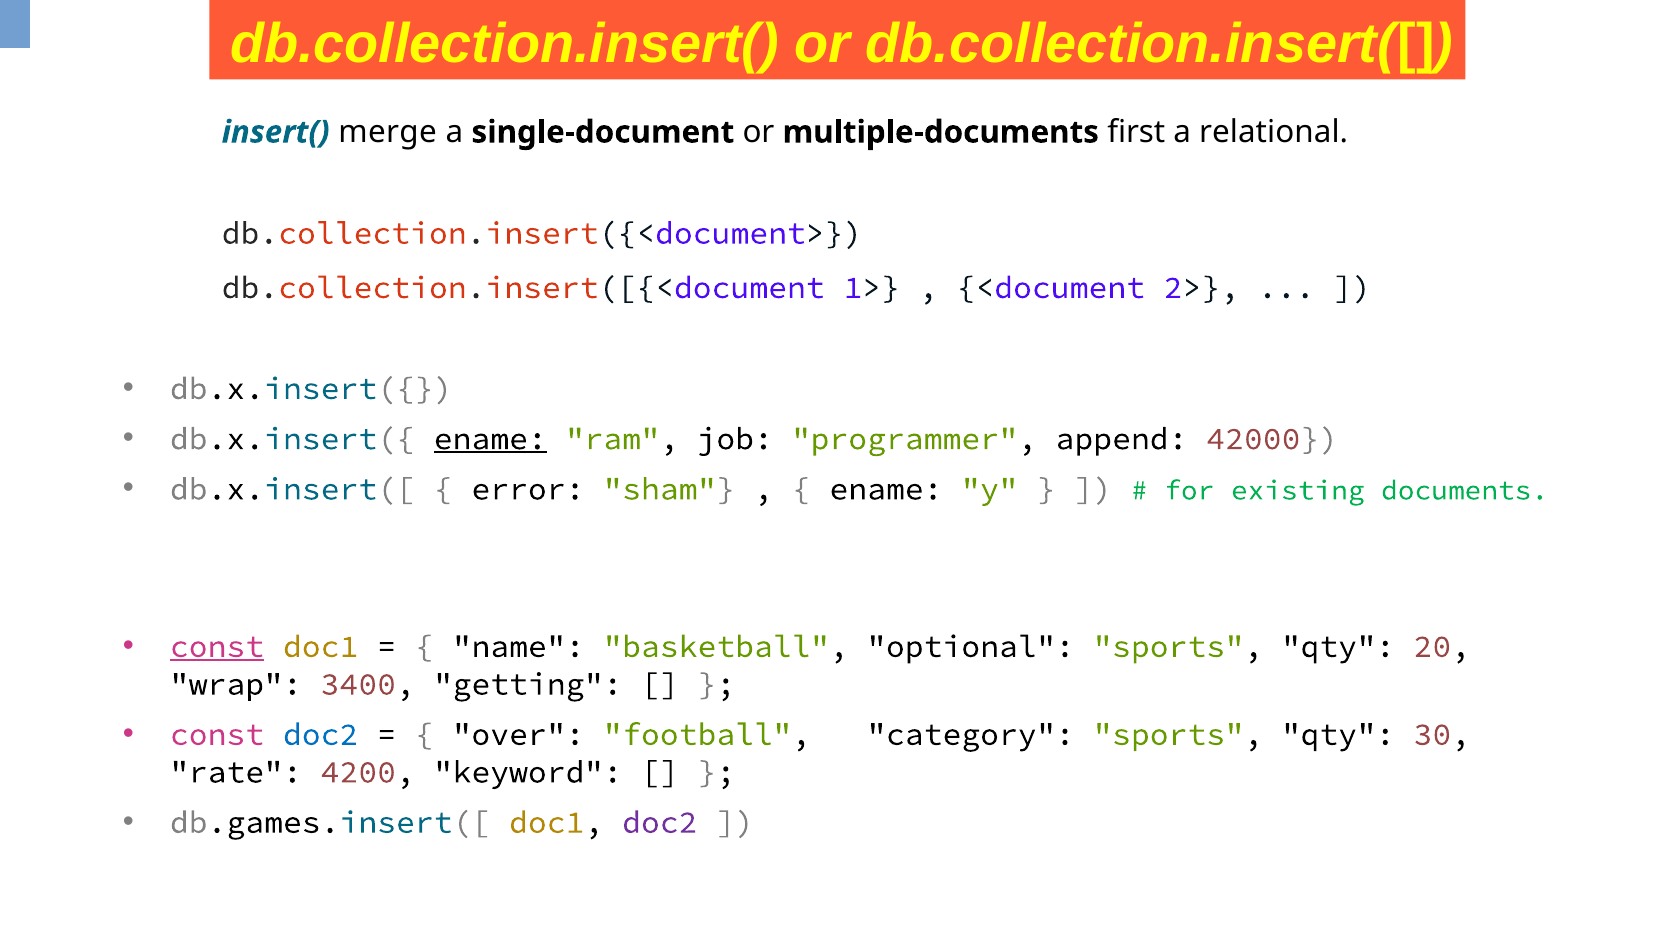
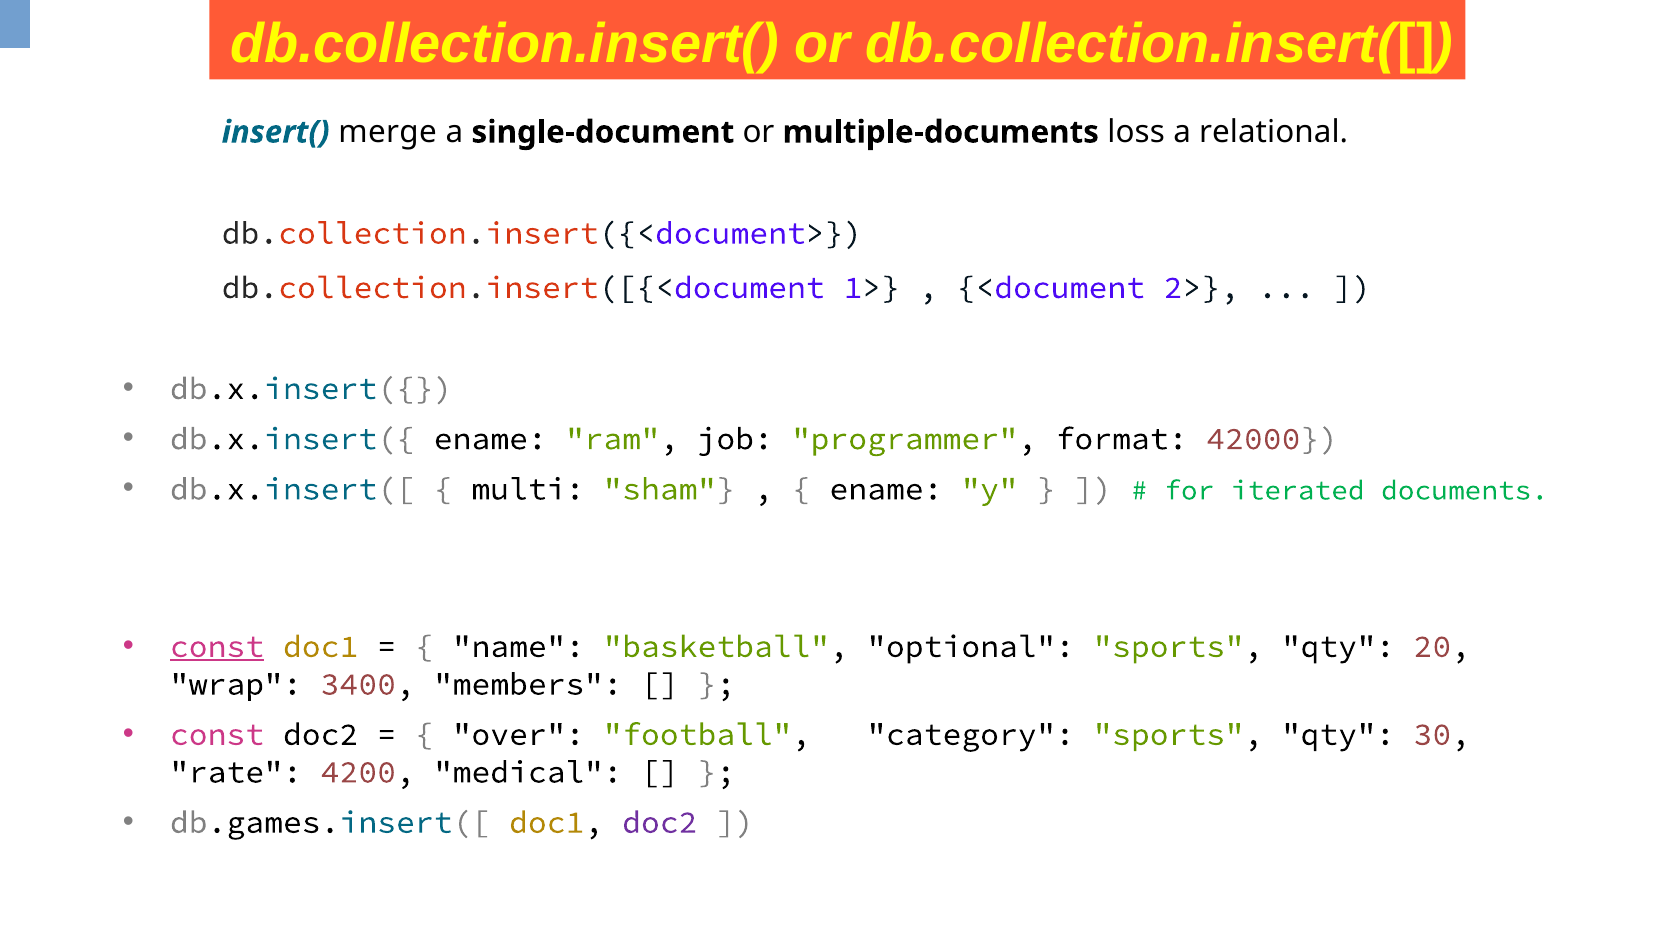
first: first -> loss
ename at (490, 439) underline: present -> none
append: append -> format
error: error -> multi
existing: existing -> iterated
getting: getting -> members
doc2 at (321, 735) colour: blue -> black
keyword: keyword -> medical
